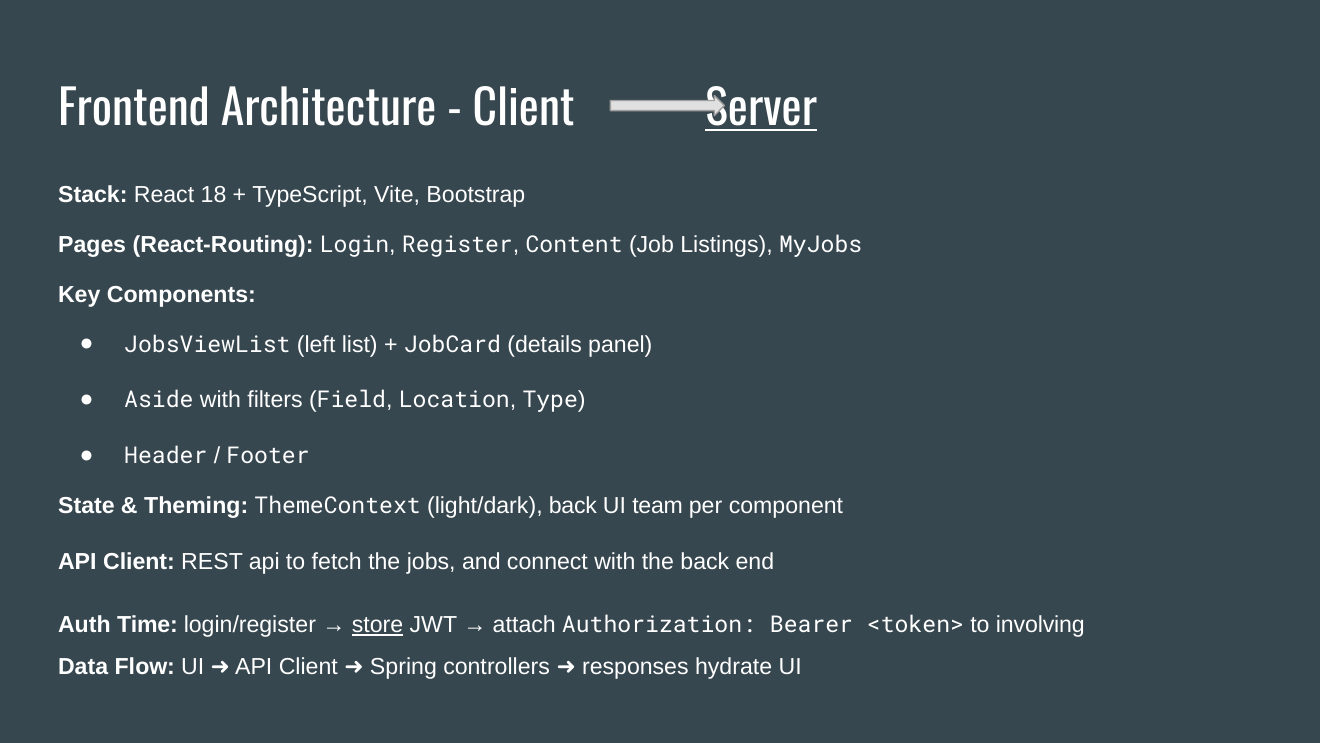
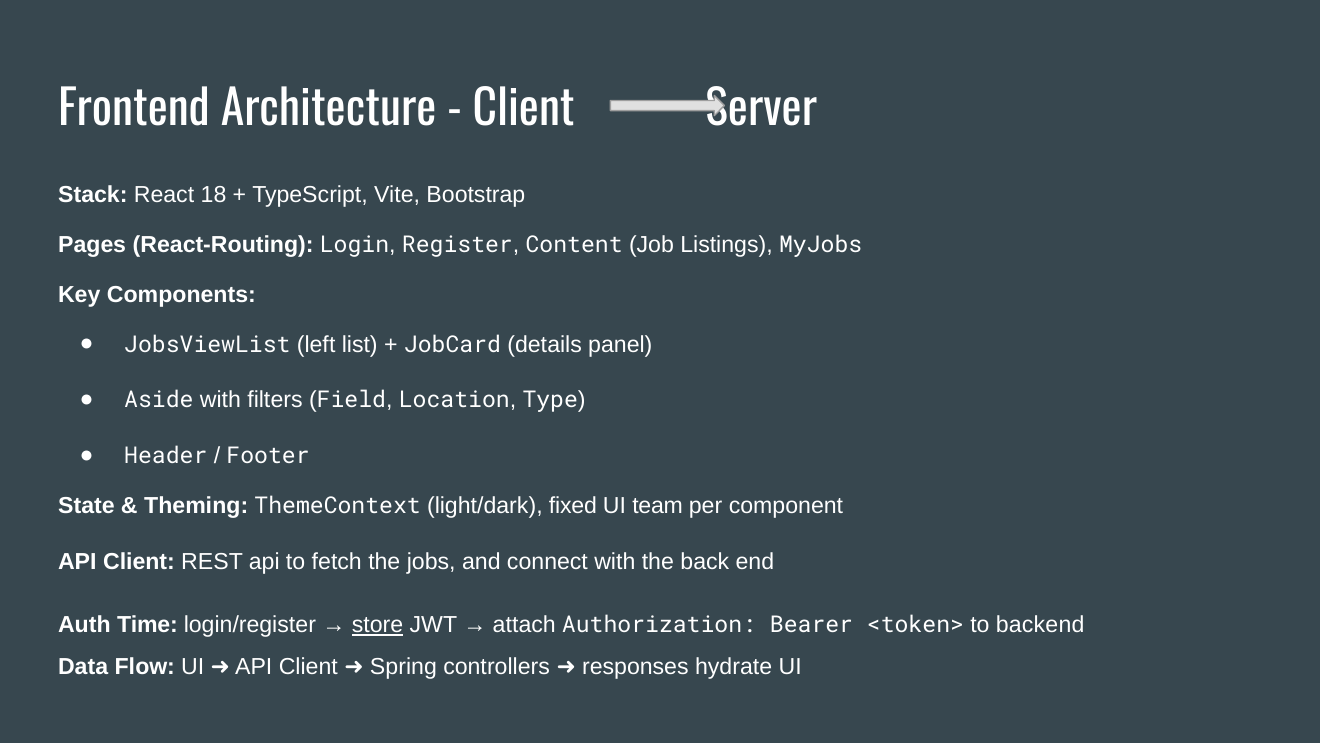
Server underline: present -> none
light/dark back: back -> fixed
involving: involving -> backend
